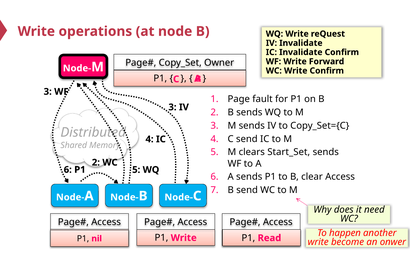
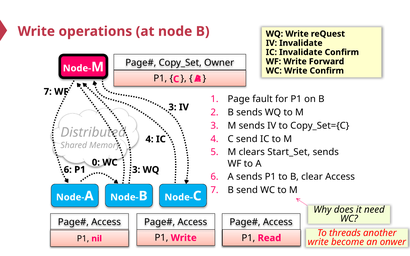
3 at (48, 92): 3 -> 7
2 at (96, 163): 2 -> 0
5 at (136, 170): 5 -> 3
happen: happen -> threads
